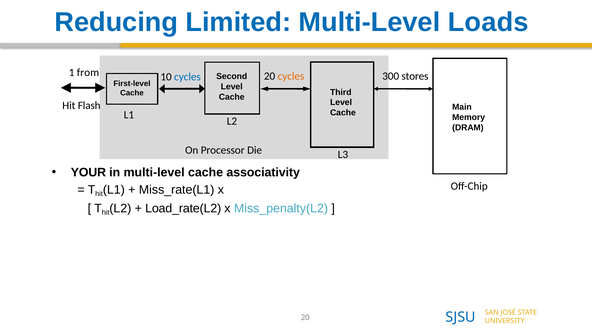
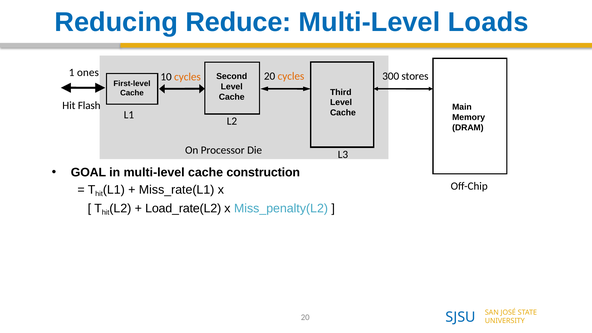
Limited: Limited -> Reduce
from: from -> ones
cycles at (187, 77) colour: blue -> orange
YOUR: YOUR -> GOAL
associativity: associativity -> construction
